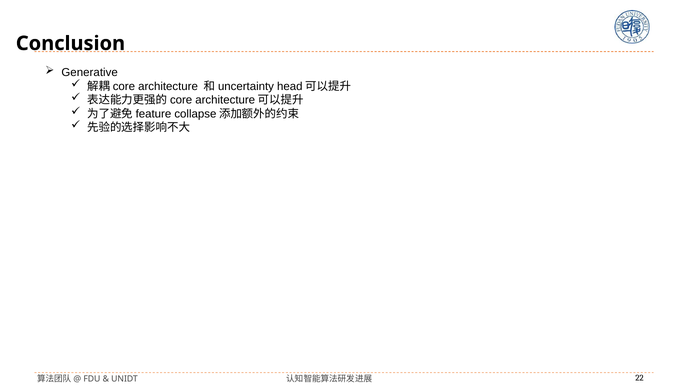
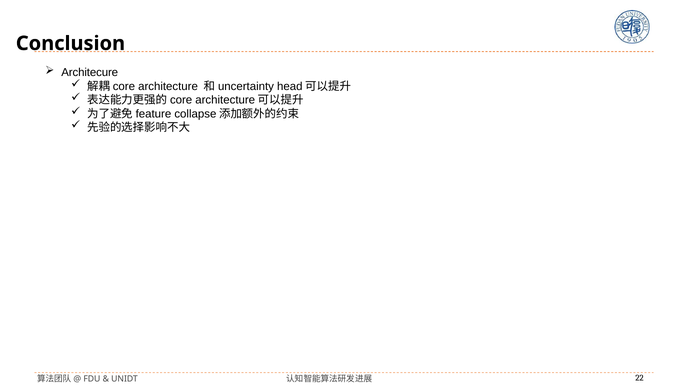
Generative: Generative -> Architecure
